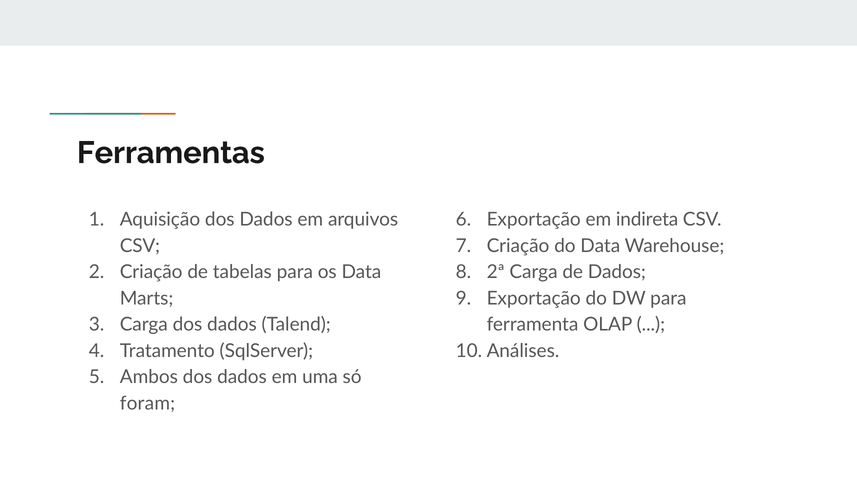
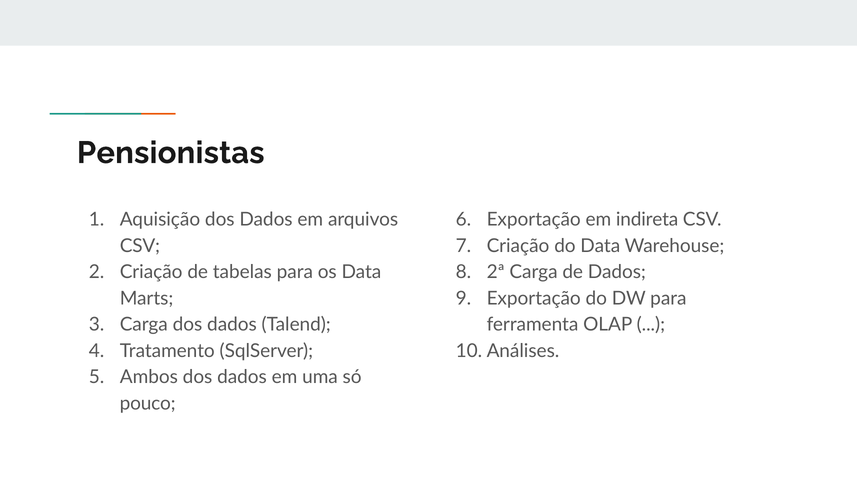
Ferramentas: Ferramentas -> Pensionistas
foram: foram -> pouco
